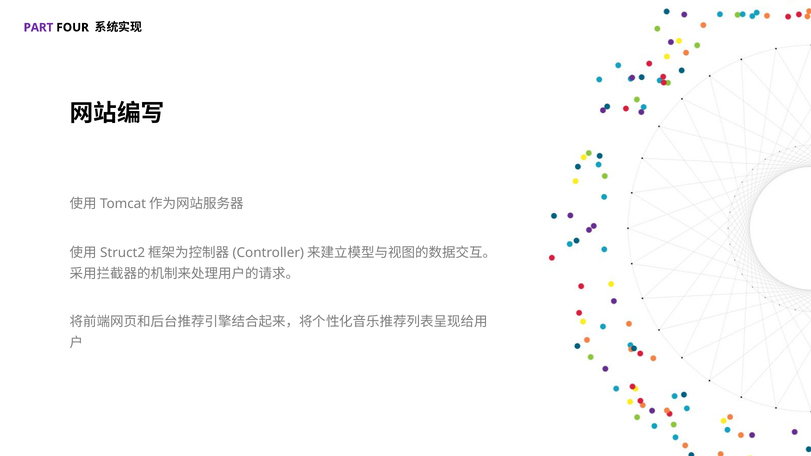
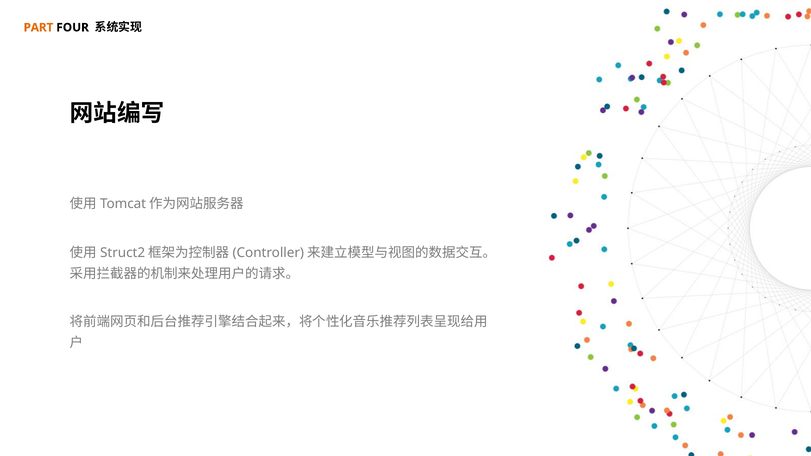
PART colour: purple -> orange
